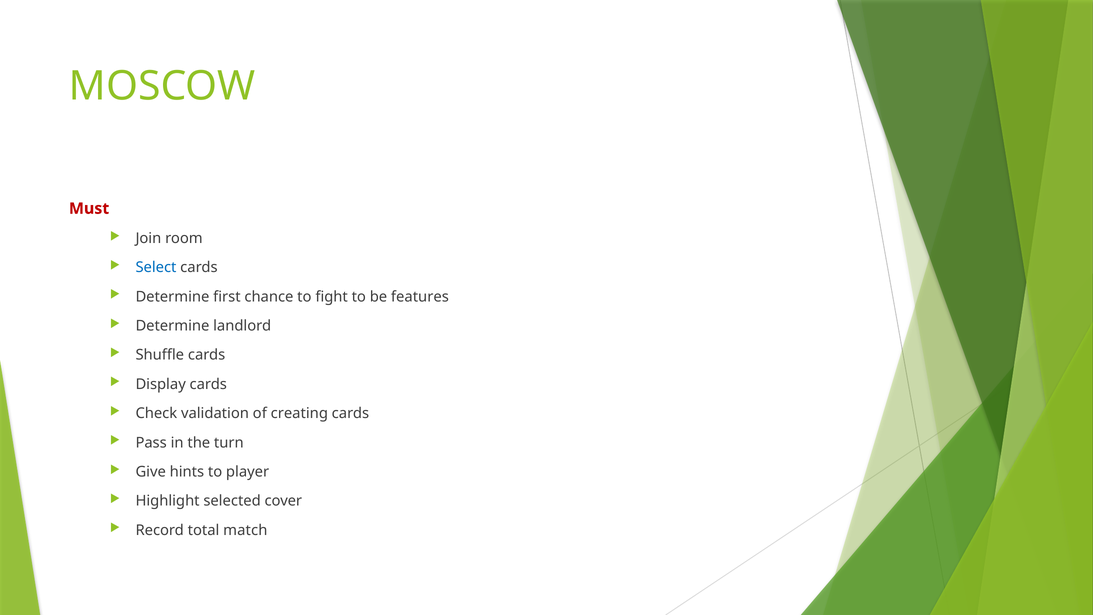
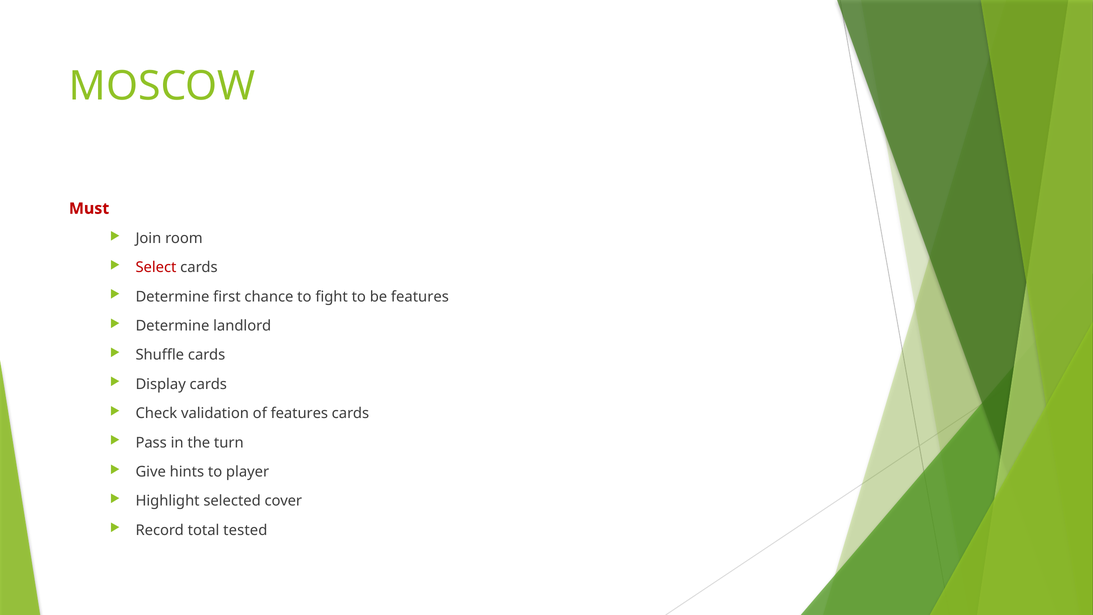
Select colour: blue -> red
of creating: creating -> features
match: match -> tested
